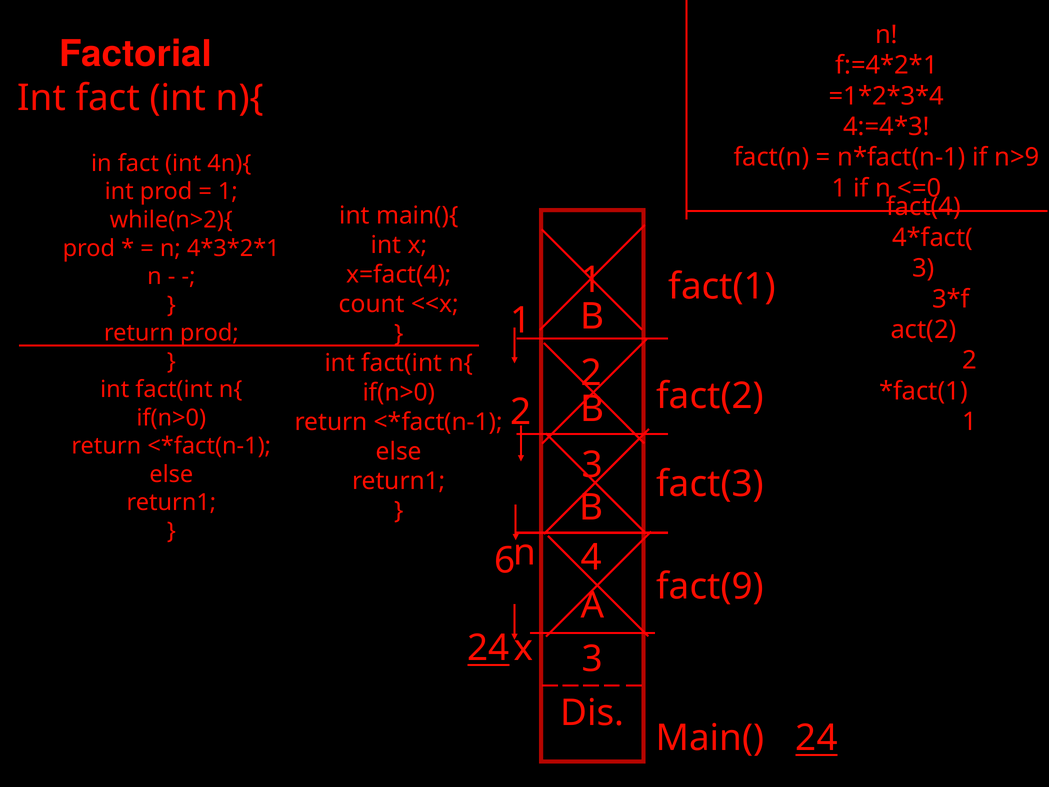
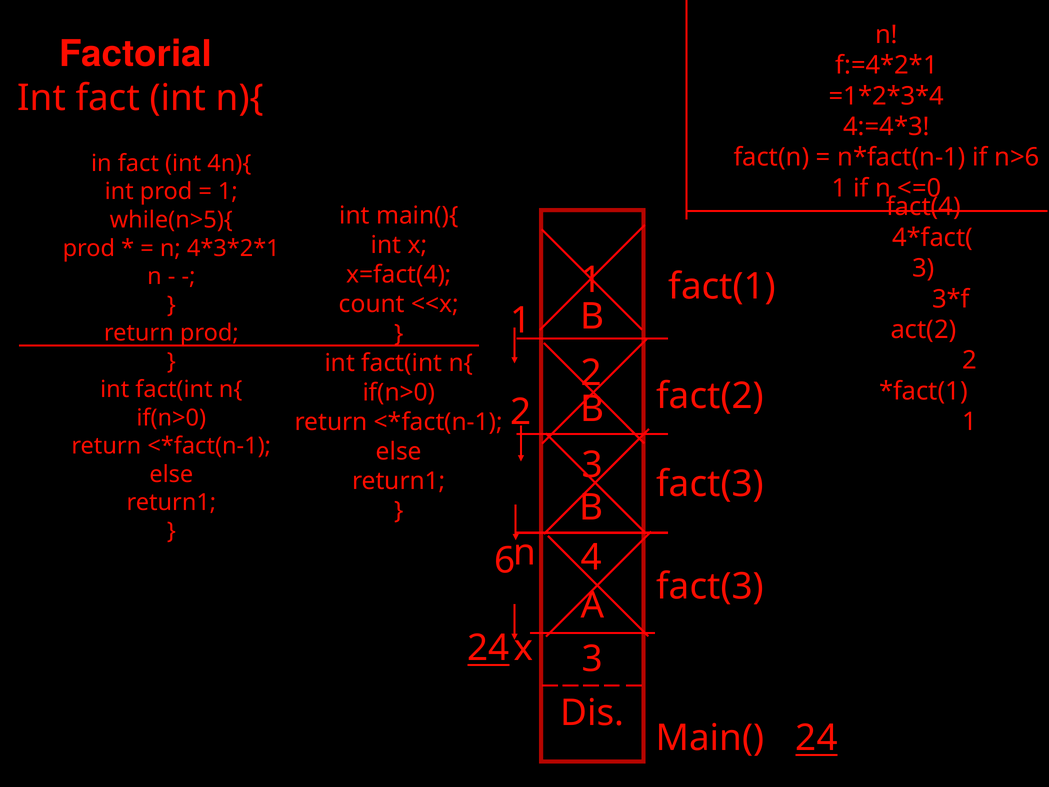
n>9: n>9 -> n>6
while(n>2){: while(n>2){ -> while(n>5){
fact(9 at (710, 586): fact(9 -> fact(3
